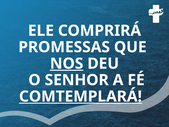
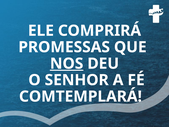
COMTEMPLARÁ underline: present -> none
